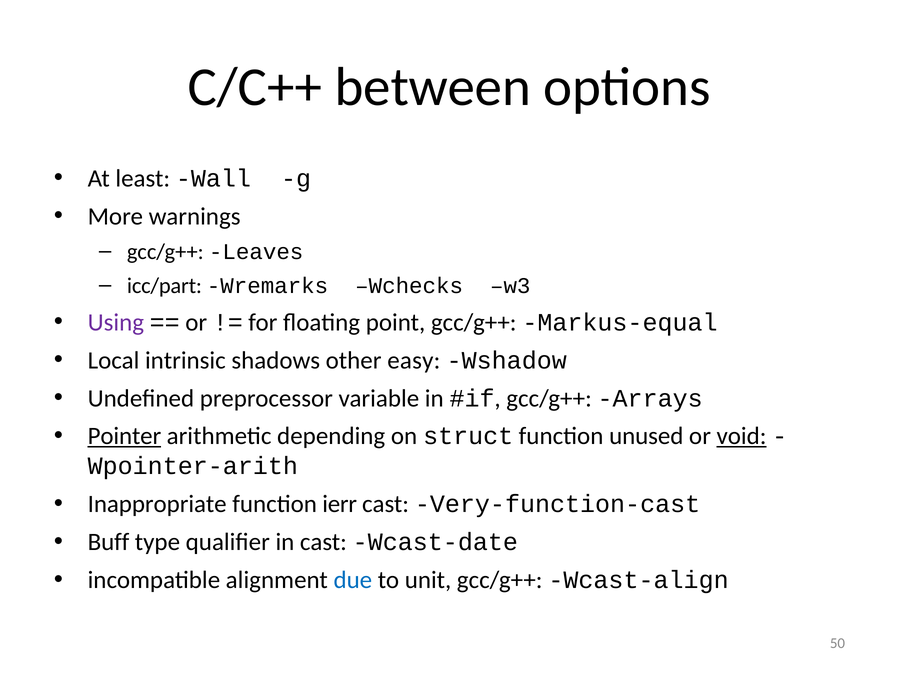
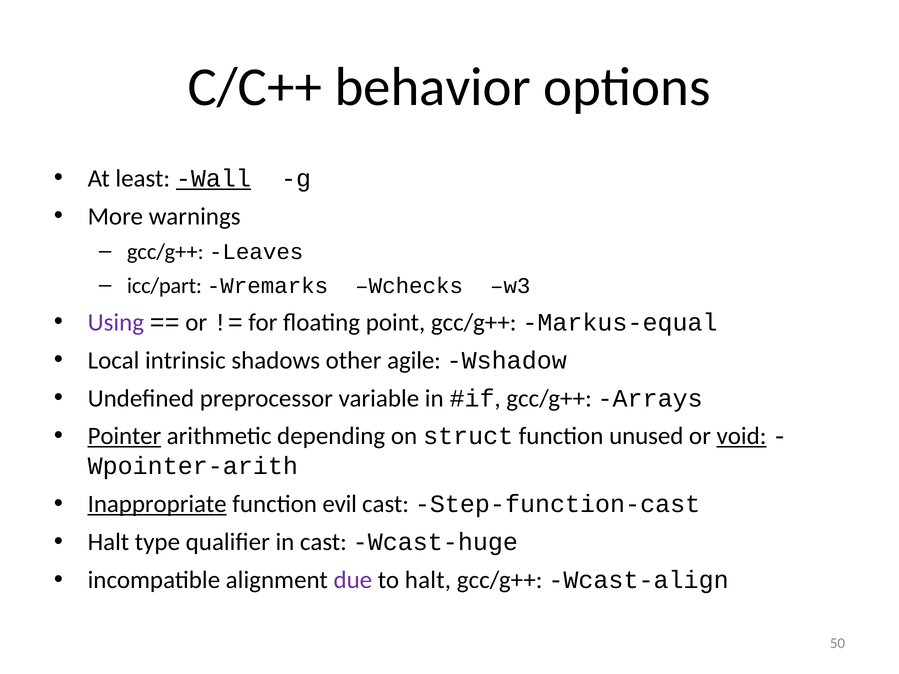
between: between -> behavior
Wall underline: none -> present
easy: easy -> agile
Inappropriate underline: none -> present
ierr: ierr -> evil
Very-function-cast: Very-function-cast -> Step-function-cast
Buff at (108, 542): Buff -> Halt
Wcast-date: Wcast-date -> Wcast-huge
due colour: blue -> purple
to unit: unit -> halt
